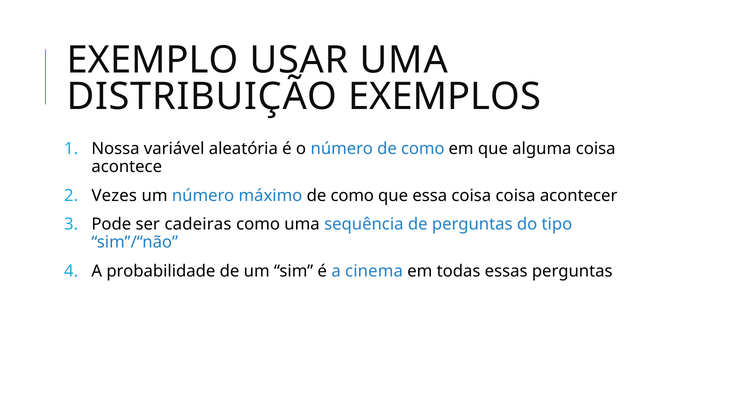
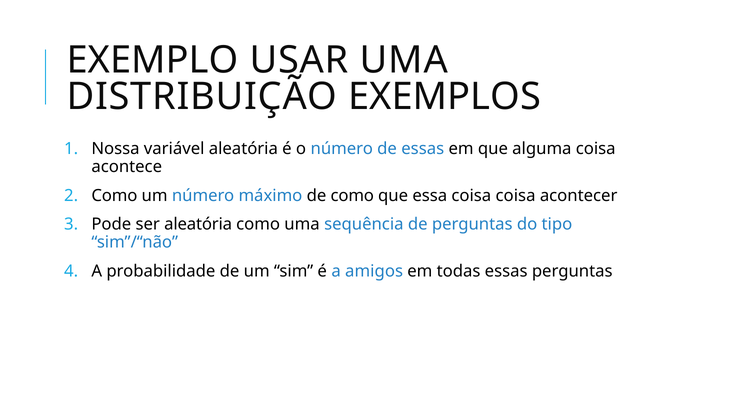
número de como: como -> essas
Vezes at (114, 195): Vezes -> Como
ser cadeiras: cadeiras -> aleatória
cinema: cinema -> amigos
